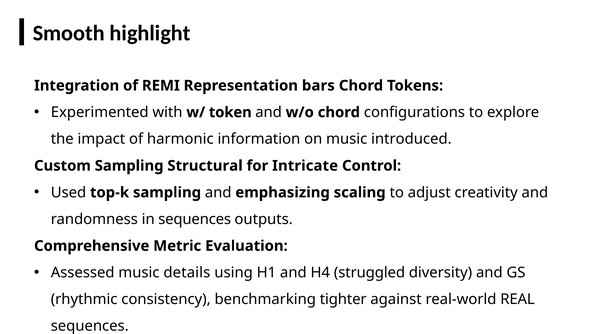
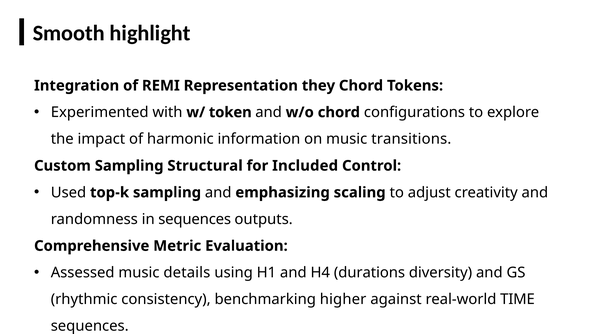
bars: bars -> they
introduced: introduced -> transitions
Intricate: Intricate -> Included
struggled: struggled -> durations
tighter: tighter -> higher
REAL: REAL -> TIME
